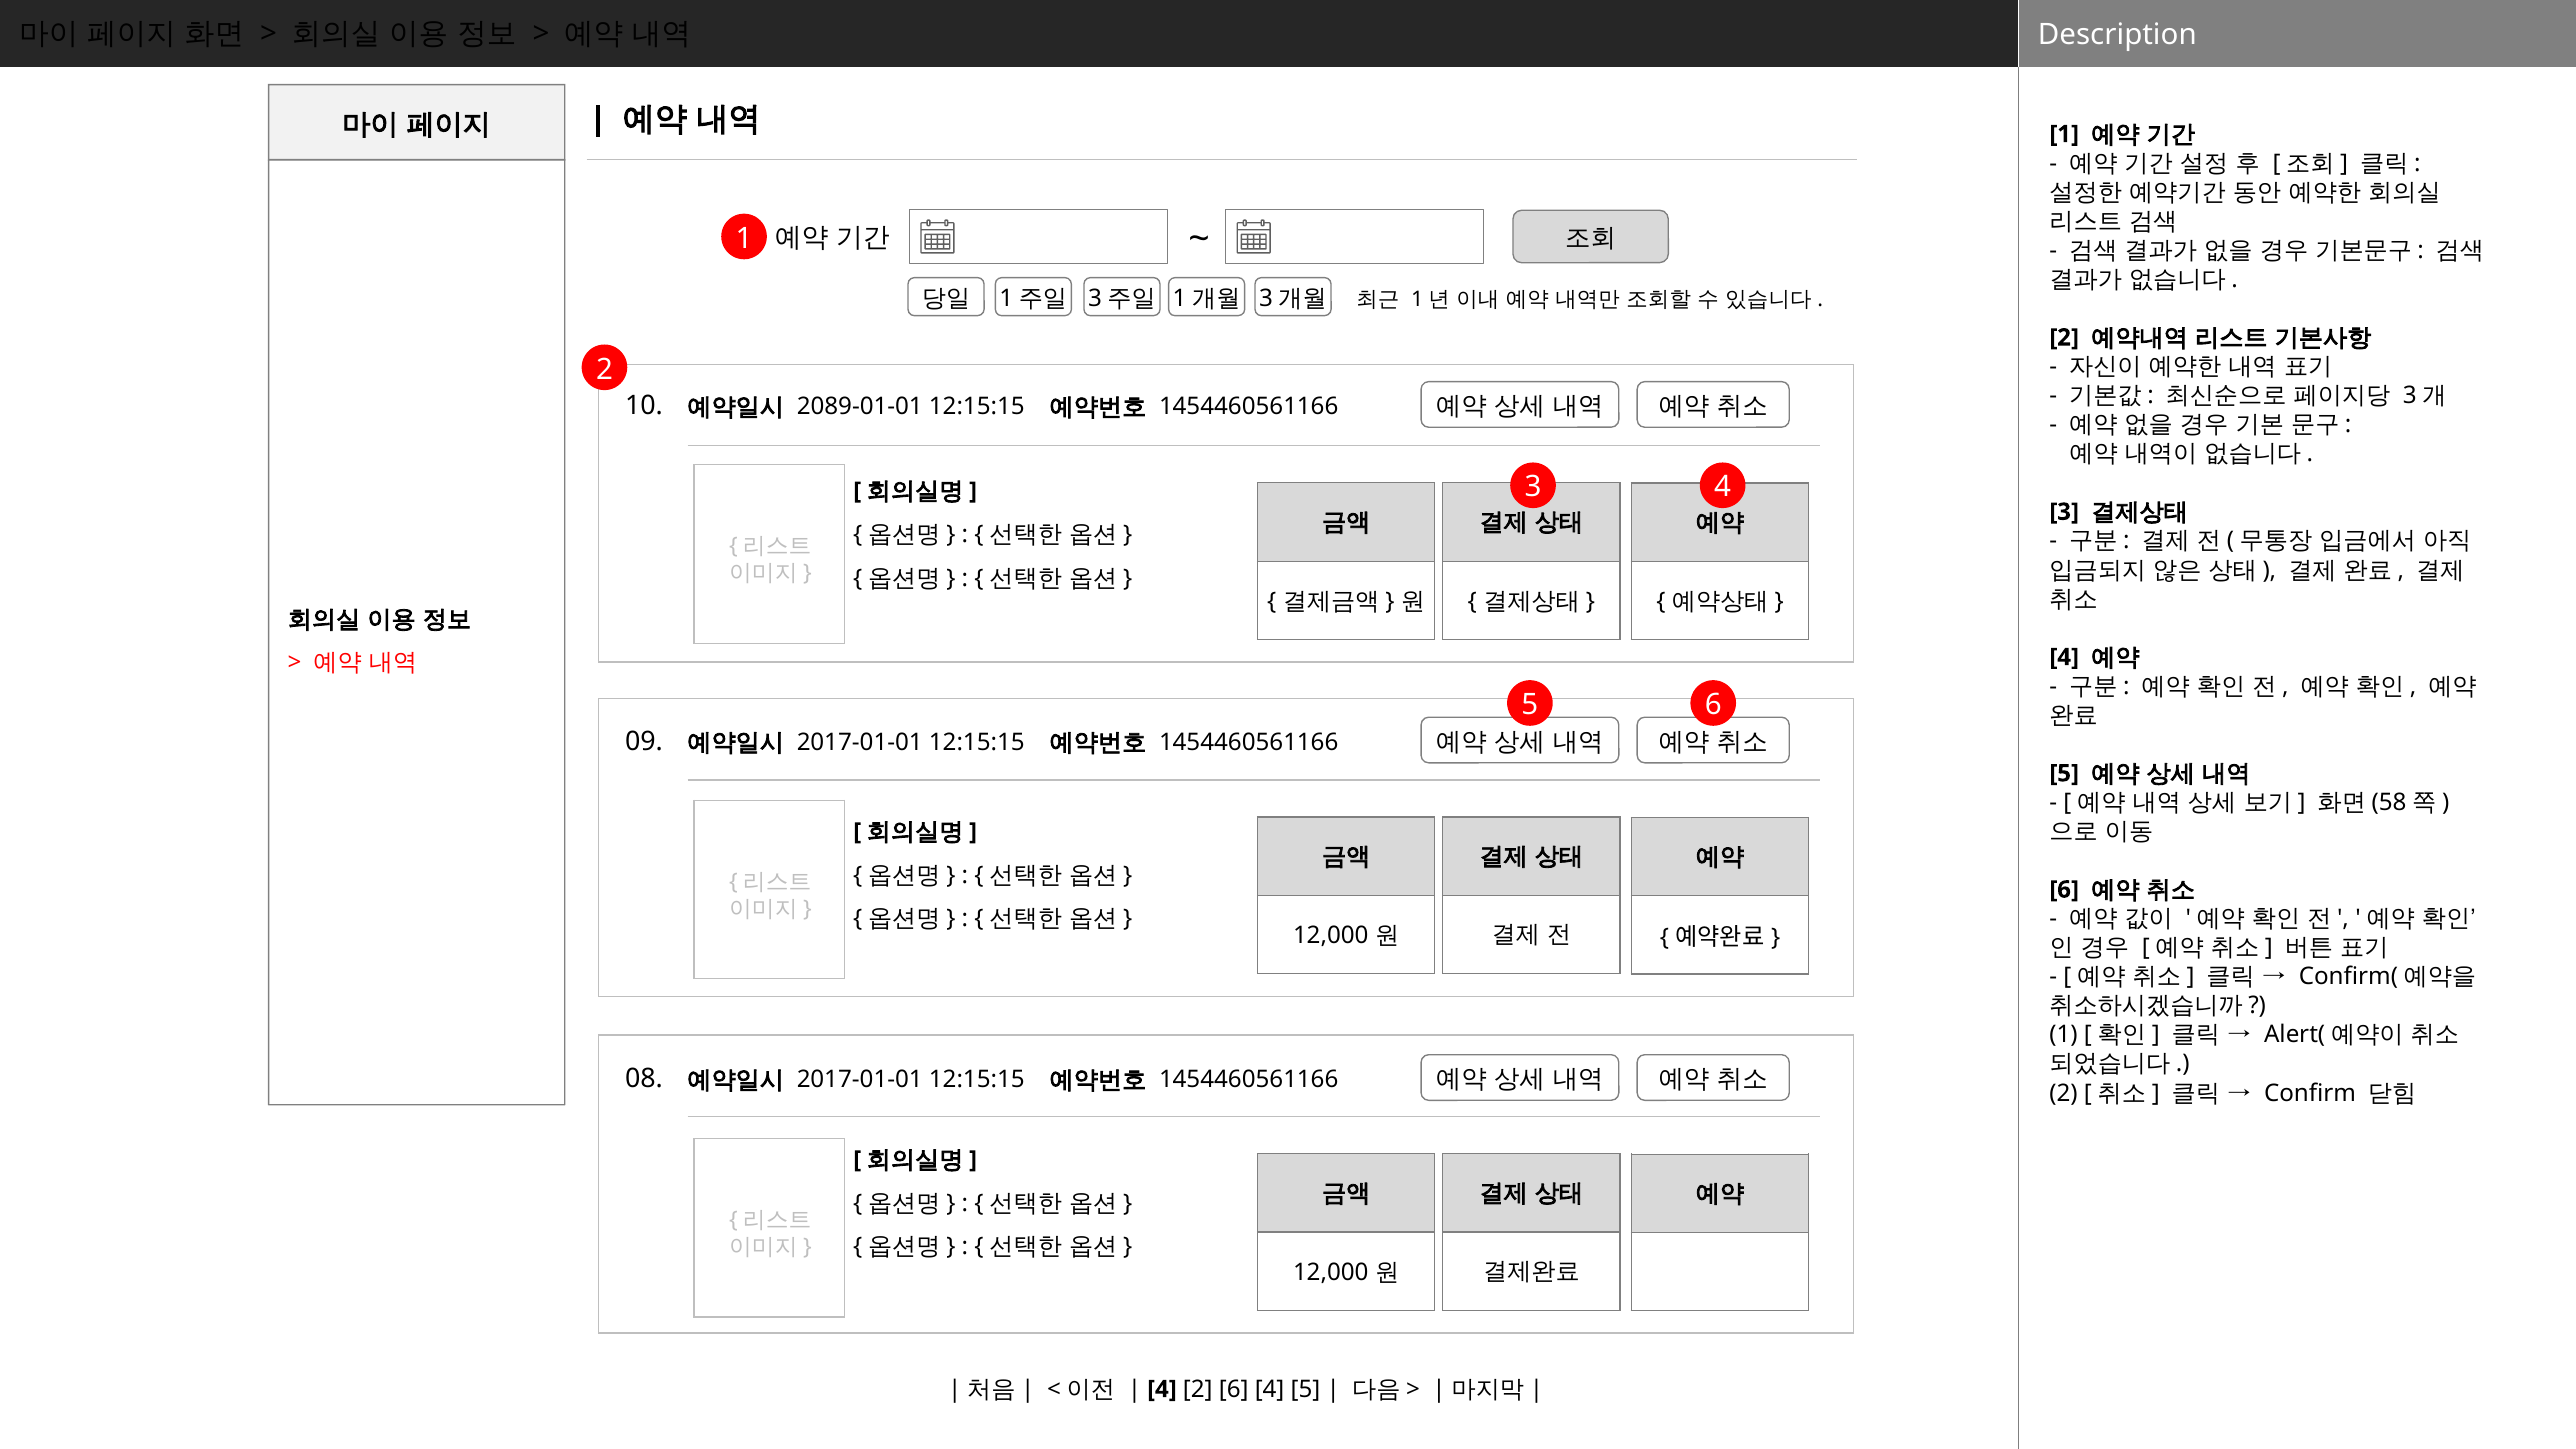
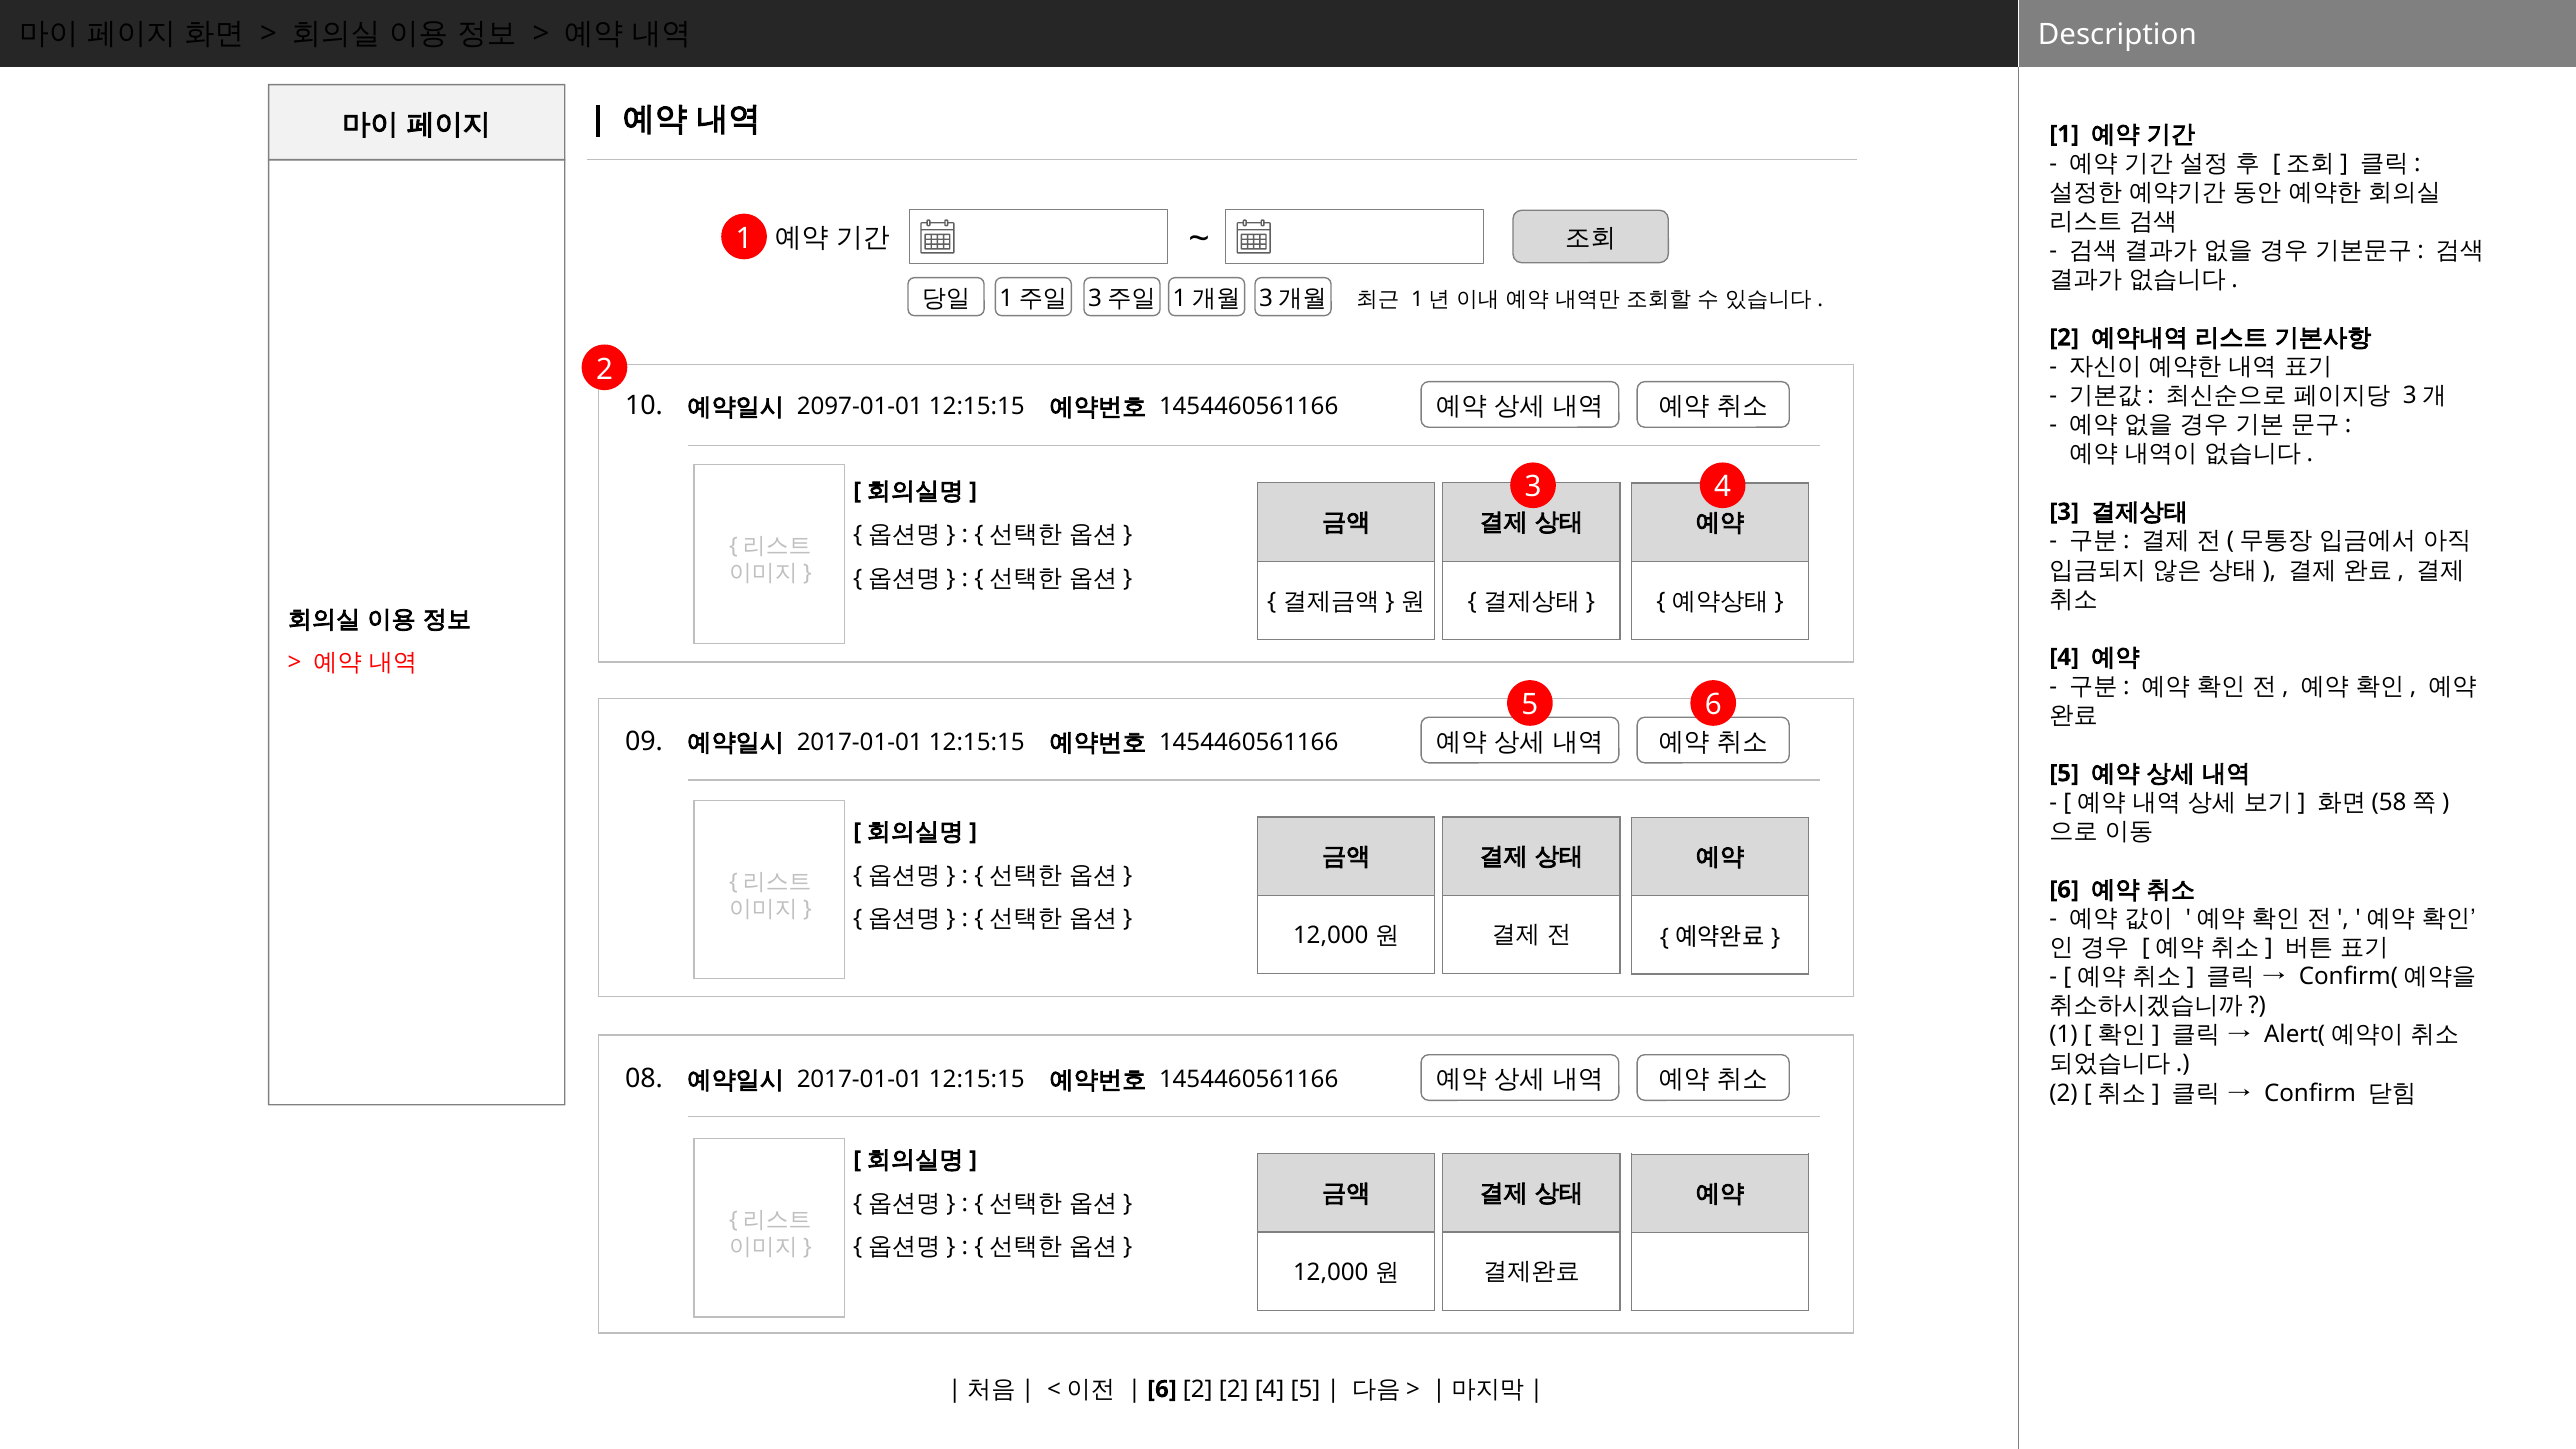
2089-01-01: 2089-01-01 -> 2097-01-01
4 at (1162, 1389): 4 -> 6
2 6: 6 -> 2
